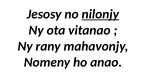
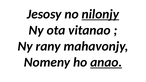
anao underline: none -> present
